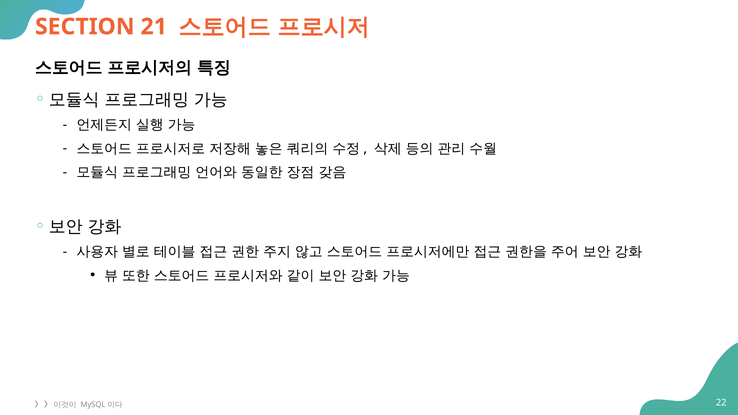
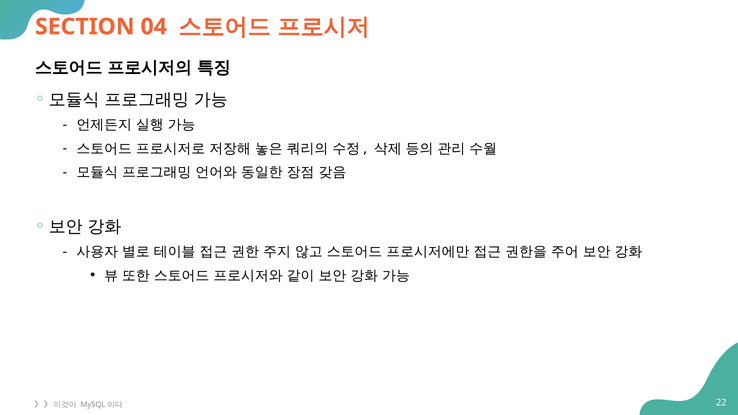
21: 21 -> 04
